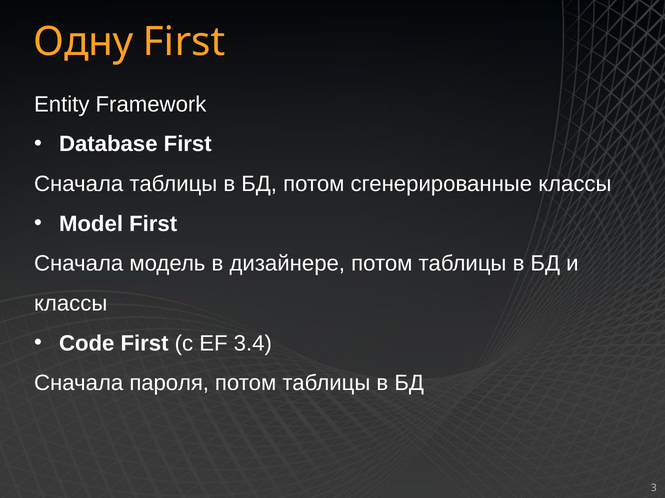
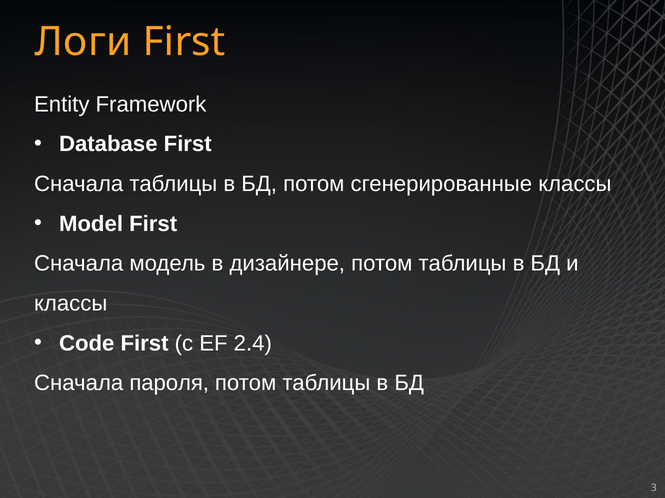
Одну: Одну -> Логи
3.4: 3.4 -> 2.4
